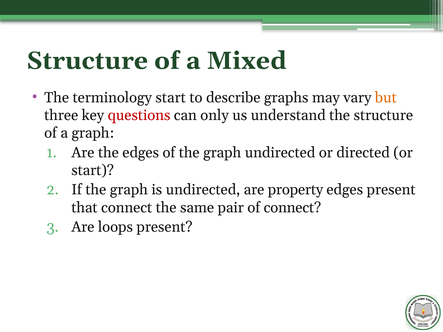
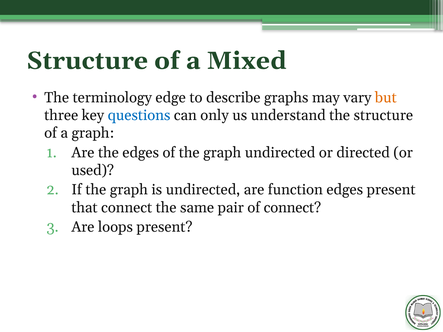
terminology start: start -> edge
questions colour: red -> blue
start at (93, 170): start -> used
property: property -> function
